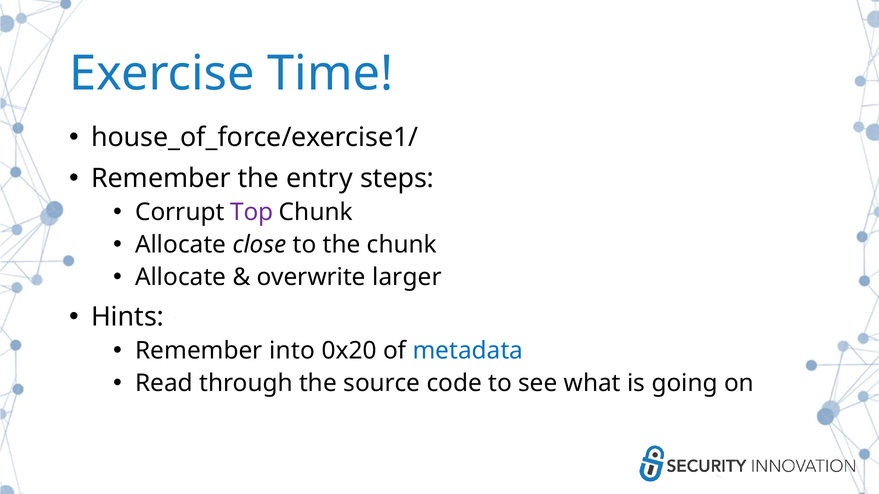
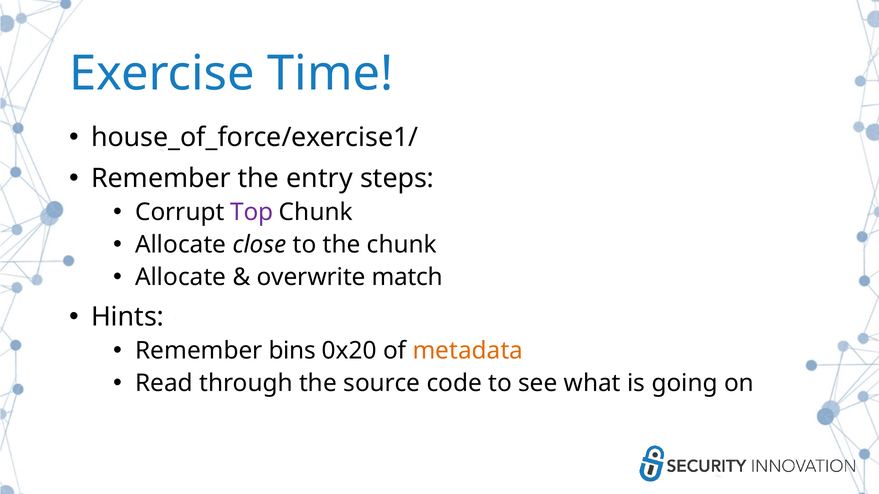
larger: larger -> match
into: into -> bins
metadata colour: blue -> orange
